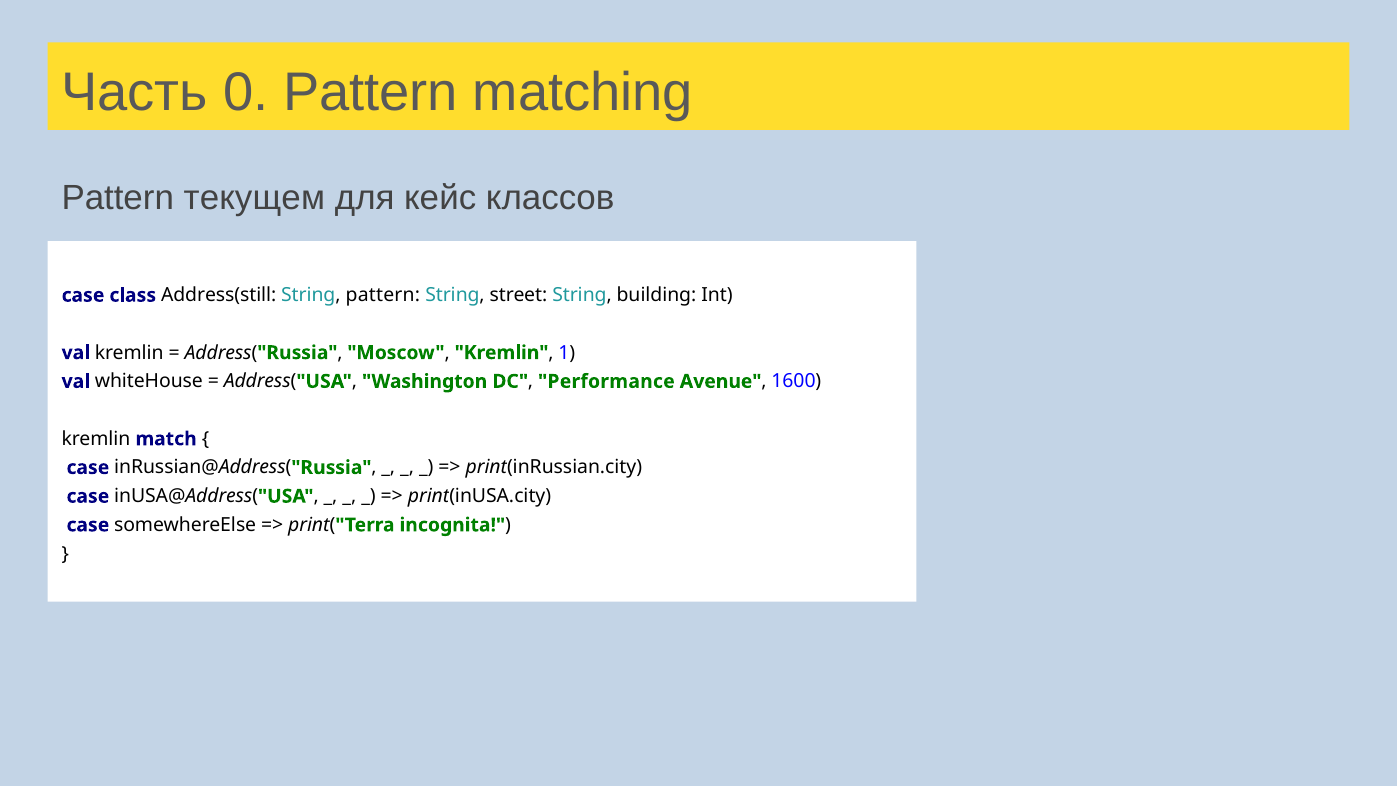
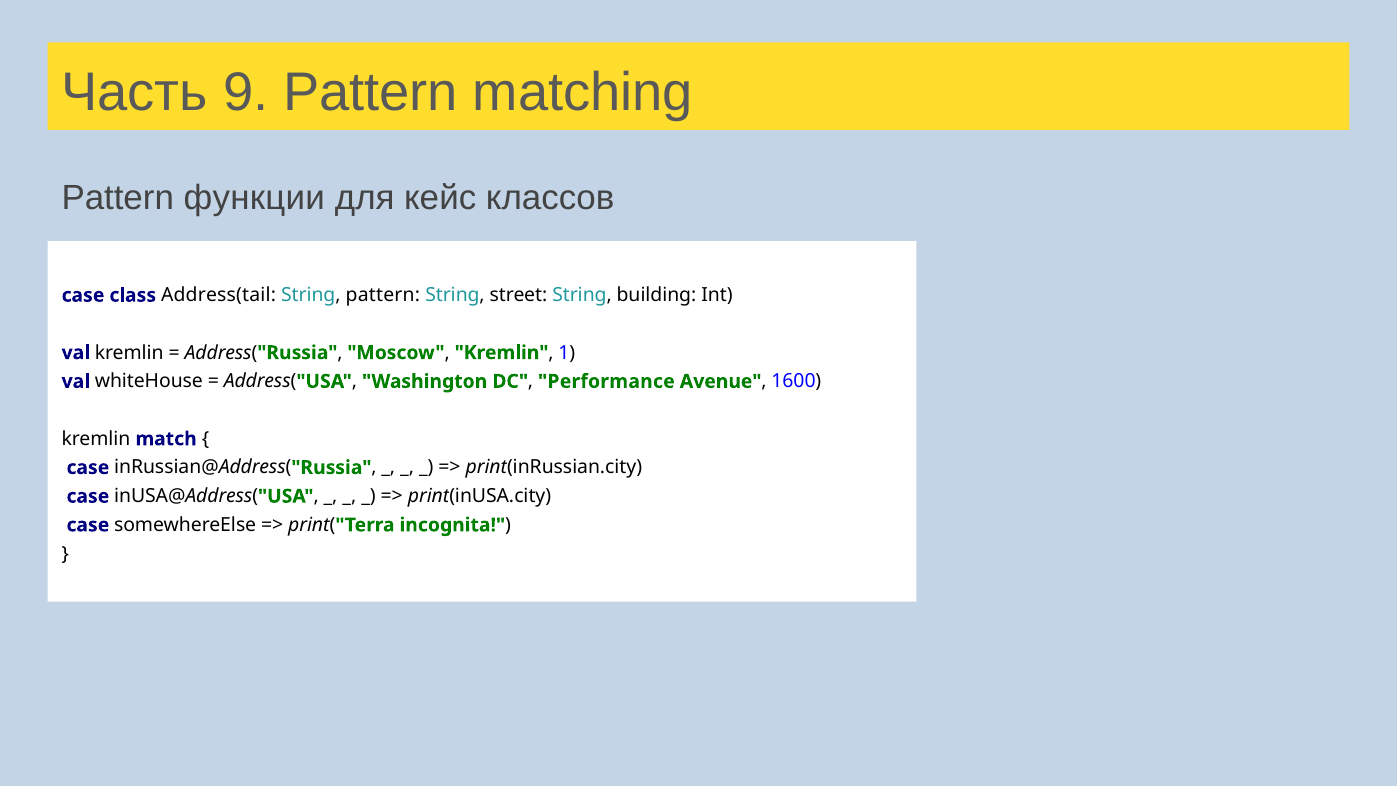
0: 0 -> 9
текущем: текущем -> функции
Address(still: Address(still -> Address(tail
